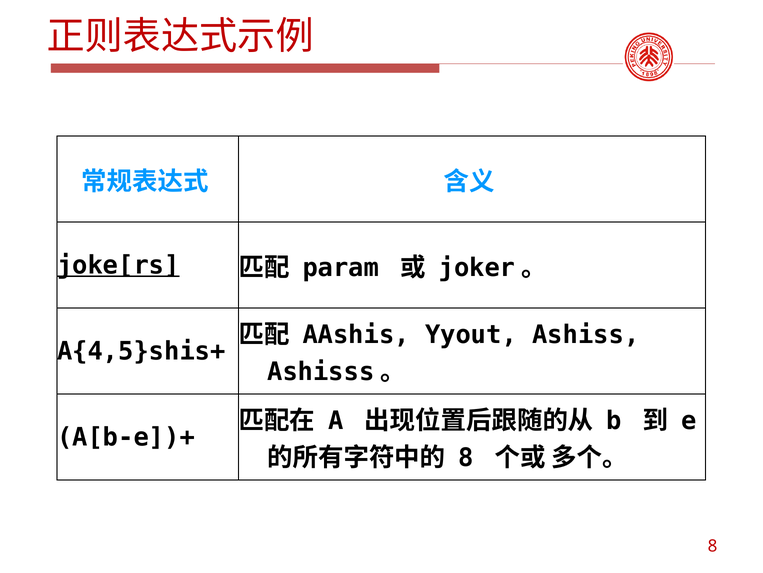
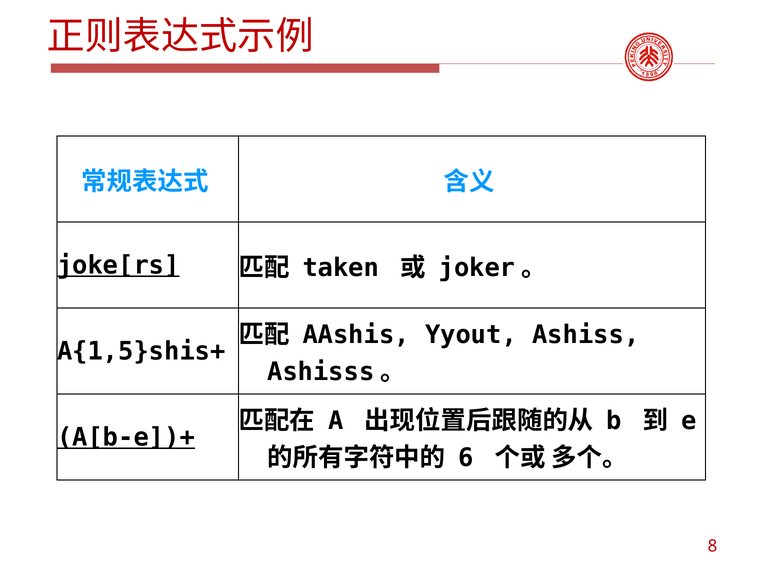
param: param -> taken
A{4,5}shis+: A{4,5}shis+ -> A{1,5}shis+
A[b-e])+ underline: none -> present
8 at (466, 457): 8 -> 6
